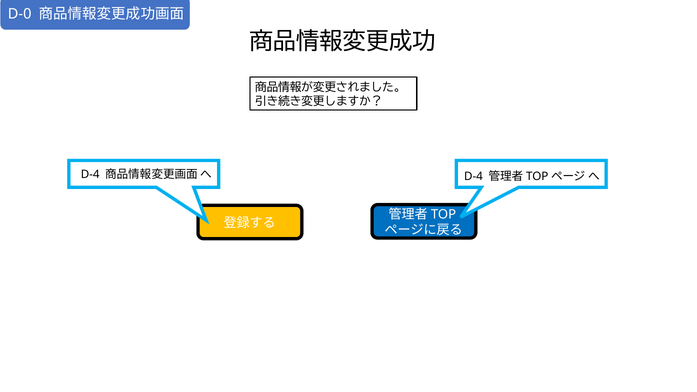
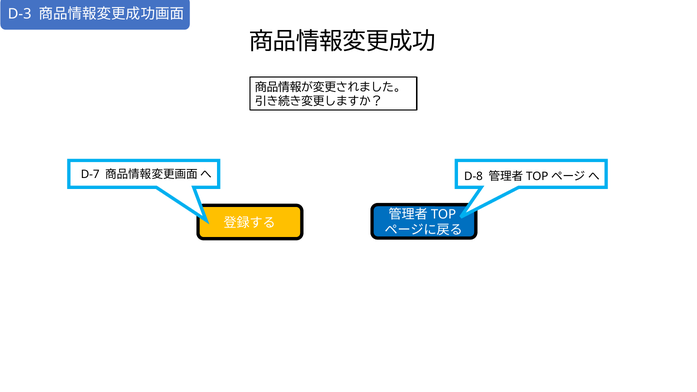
D-0: D-0 -> D-3
D-4 at (90, 174): D-4 -> D-7
D-4 at (473, 176): D-4 -> D-8
